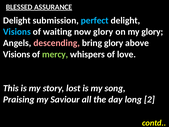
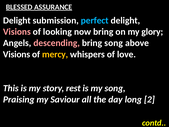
Visions at (17, 32) colour: light blue -> pink
waiting: waiting -> looking
now glory: glory -> bring
bring glory: glory -> song
mercy colour: light green -> yellow
lost: lost -> rest
